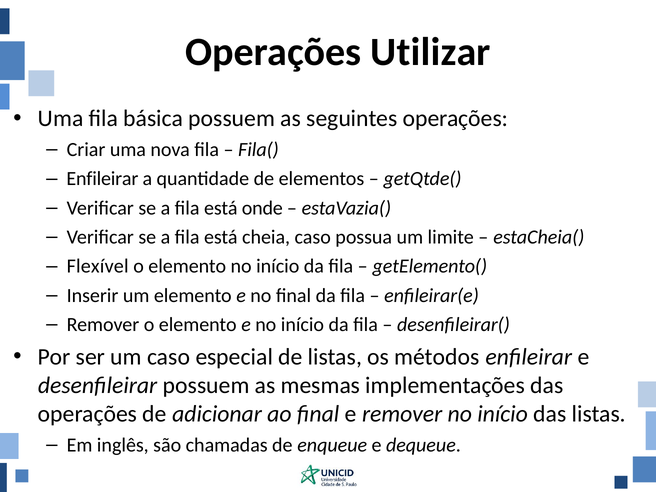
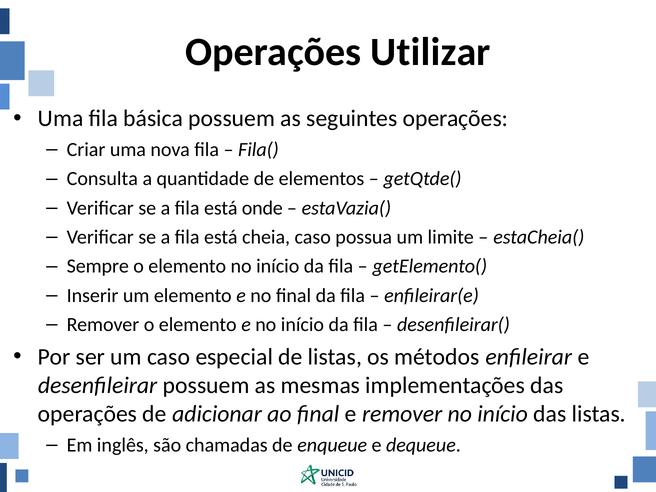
Enfileirar at (102, 179): Enfileirar -> Consulta
Flexível: Flexível -> Sempre
